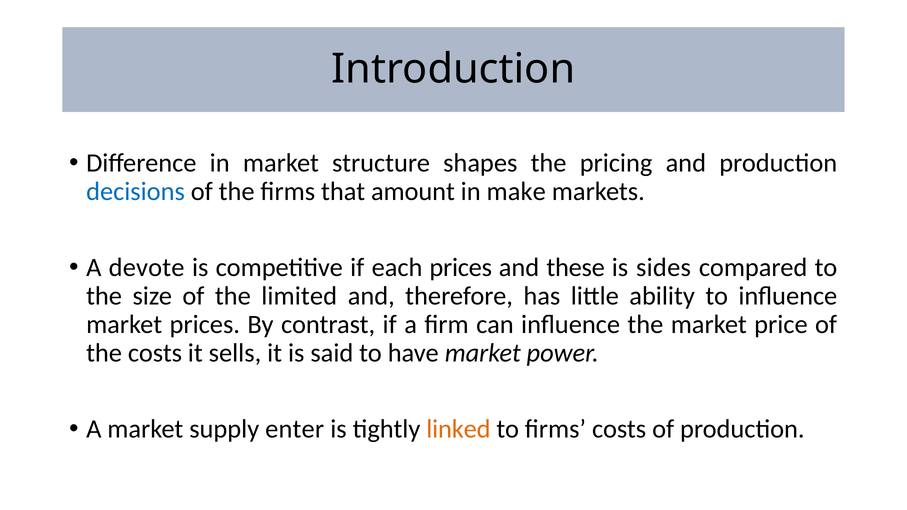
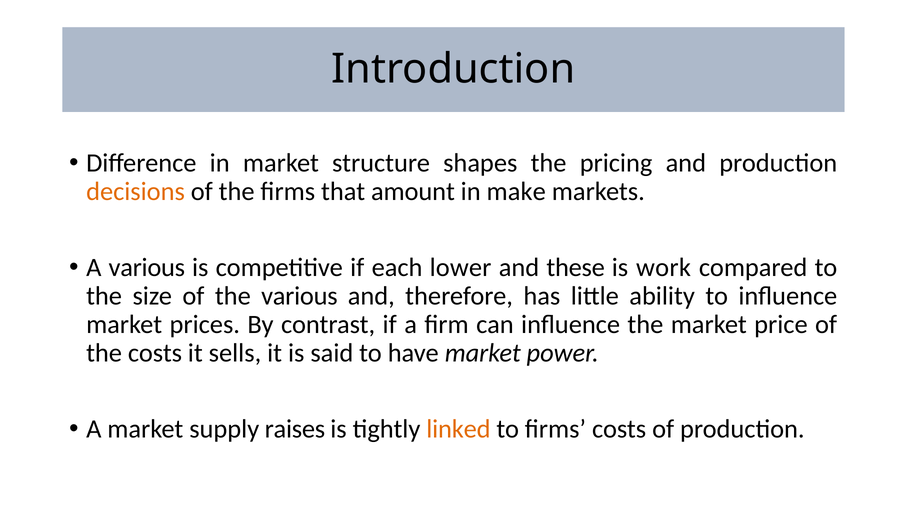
decisions colour: blue -> orange
A devote: devote -> various
each prices: prices -> lower
sides: sides -> work
the limited: limited -> various
enter: enter -> raises
